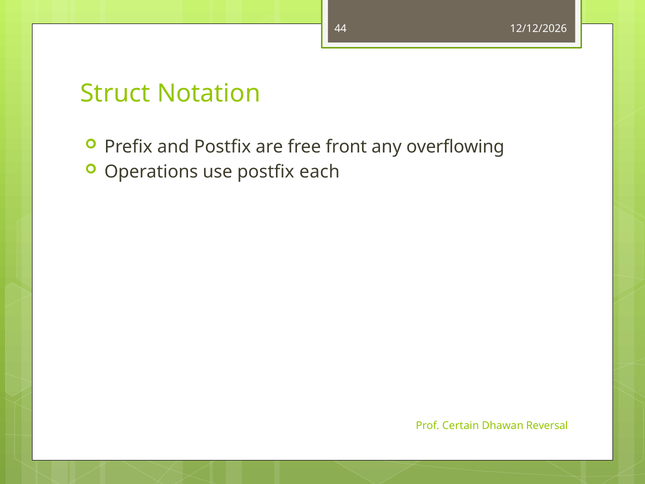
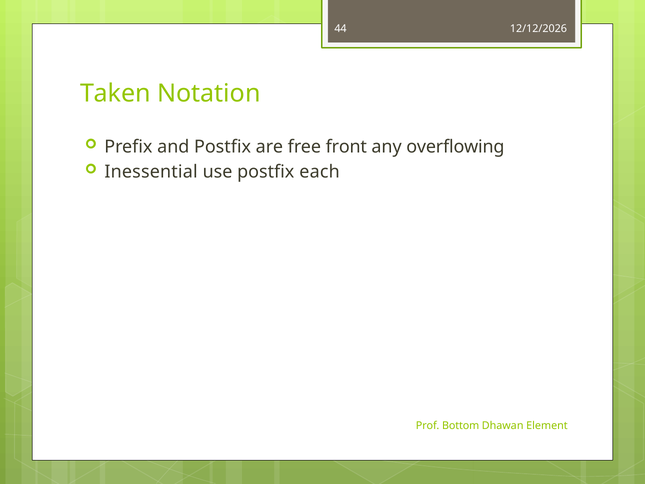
Struct: Struct -> Taken
Operations: Operations -> Inessential
Certain: Certain -> Bottom
Reversal: Reversal -> Element
